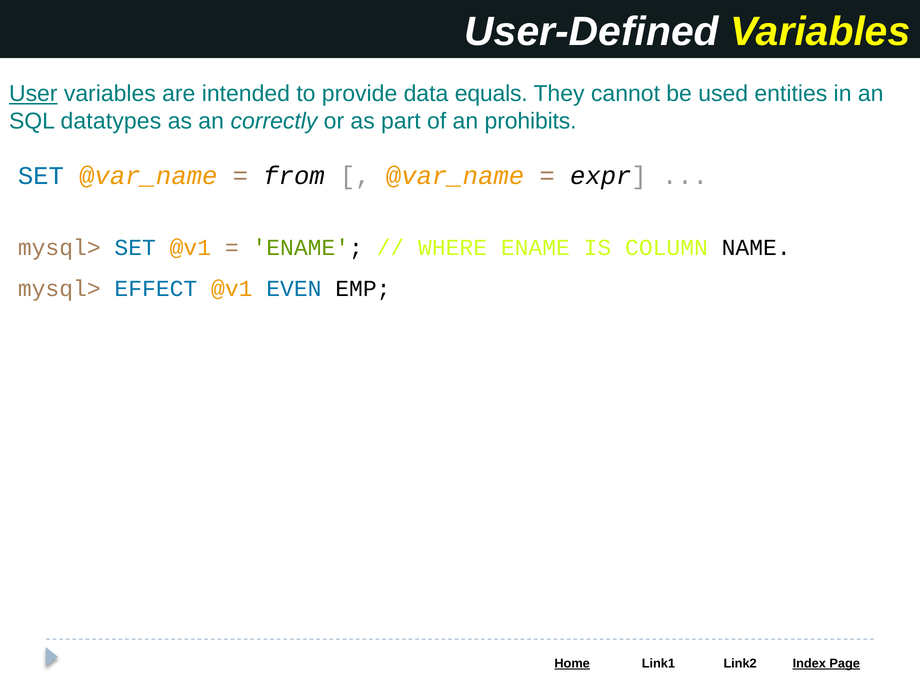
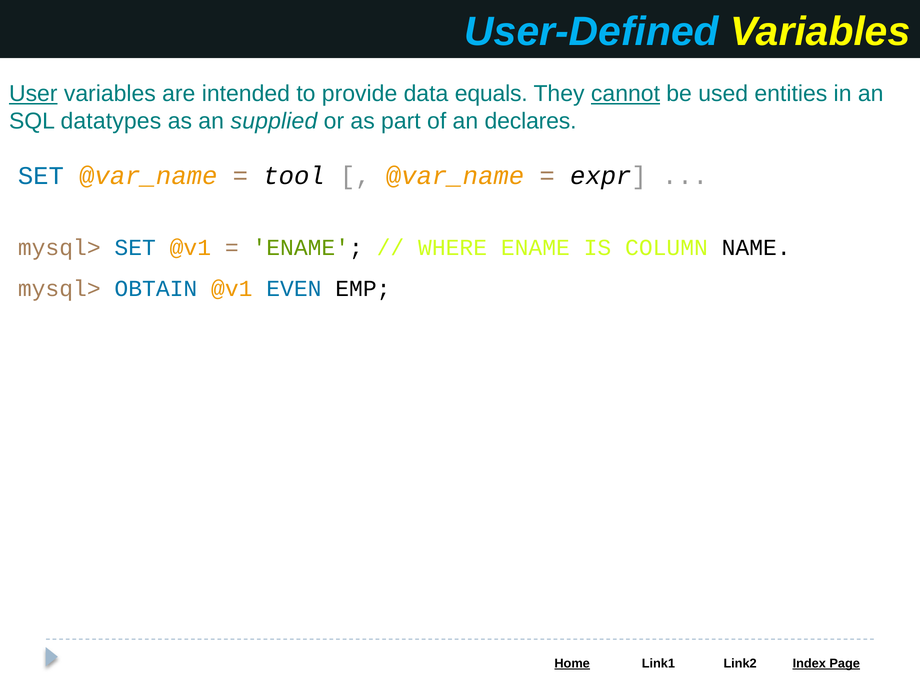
User-Defined colour: white -> light blue
cannot underline: none -> present
correctly: correctly -> supplied
prohibits: prohibits -> declares
from: from -> tool
EFFECT: EFFECT -> OBTAIN
